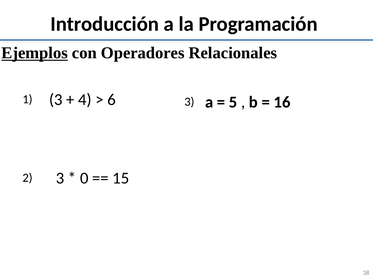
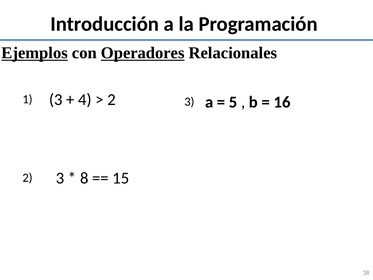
Operadores underline: none -> present
6 at (112, 100): 6 -> 2
0: 0 -> 8
